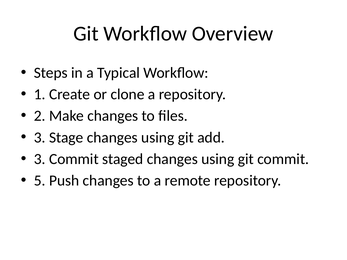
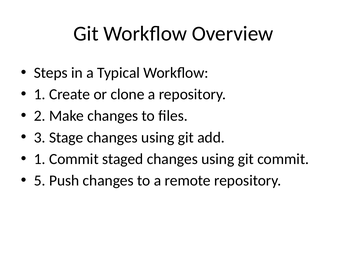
3 at (40, 159): 3 -> 1
